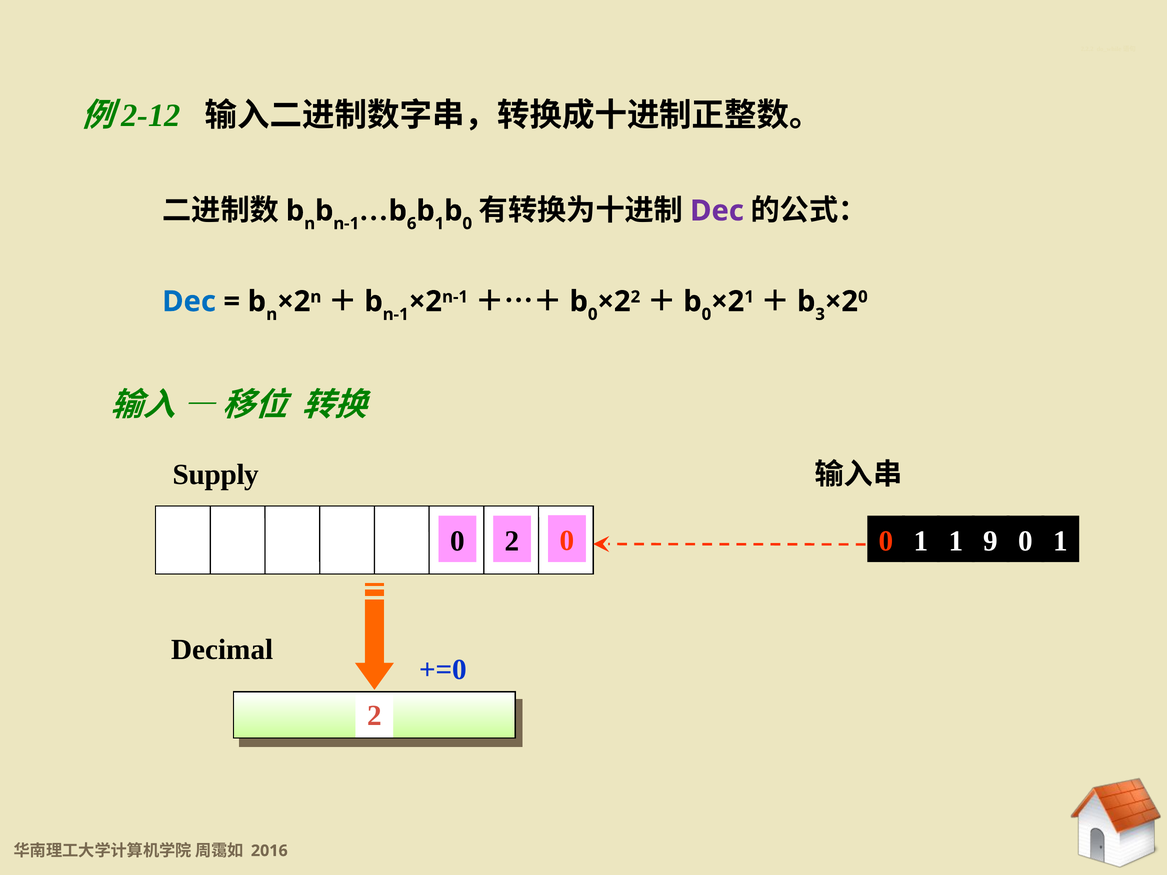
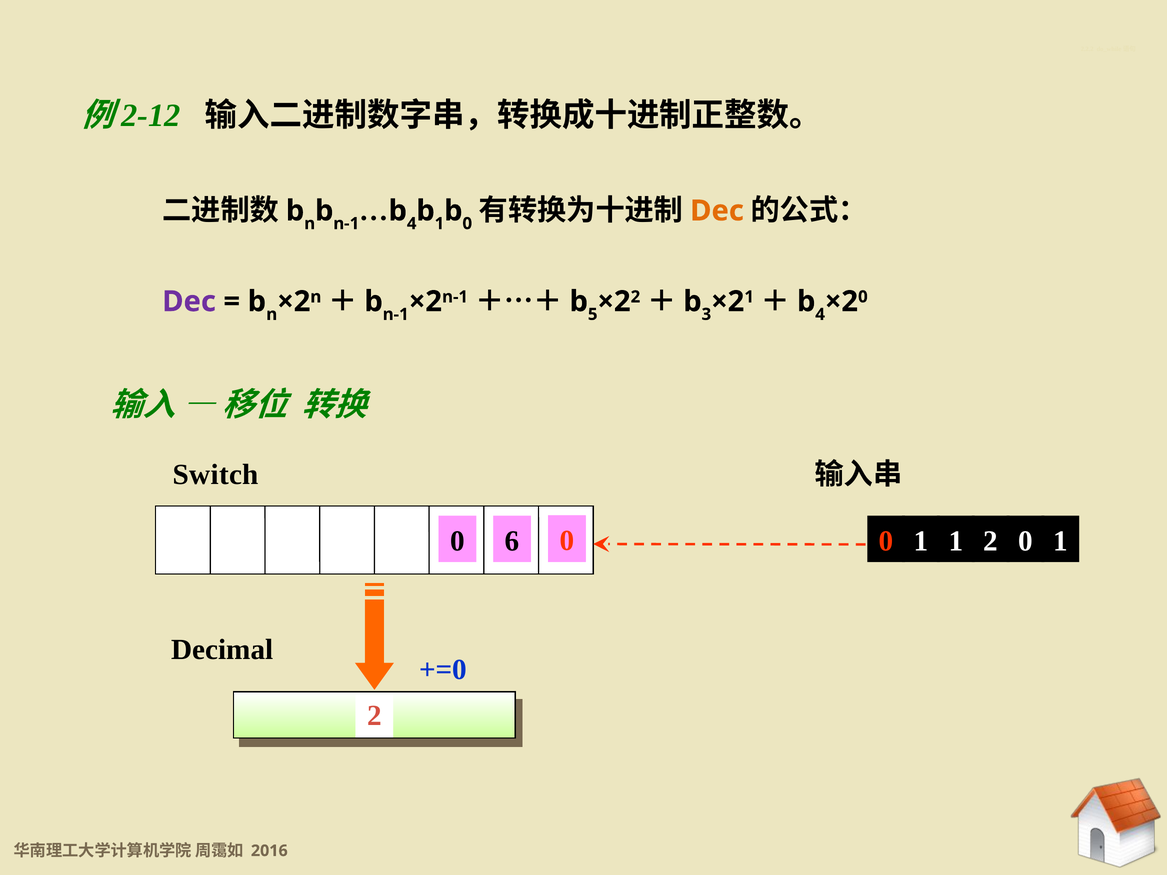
6 at (412, 224): 6 -> 4
Dec at (717, 211) colour: purple -> orange
Dec at (189, 302) colour: blue -> purple
0 at (593, 314): 0 -> 5
0 at (706, 314): 0 -> 3
3 at (820, 314): 3 -> 4
Supply: Supply -> Switch
0 2: 2 -> 6
0 9: 9 -> 2
